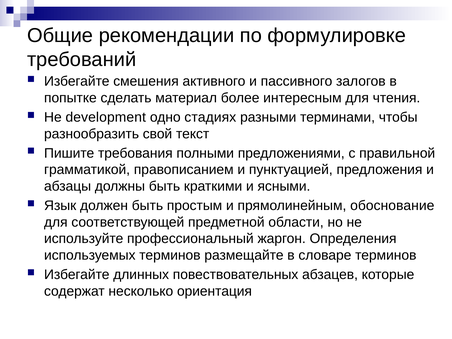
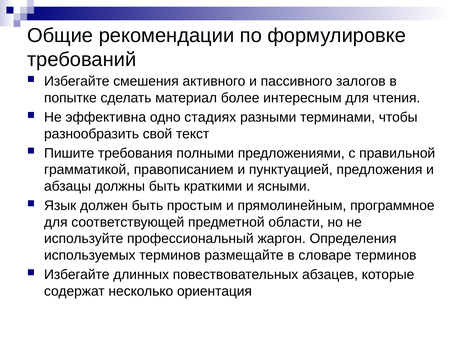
development: development -> эффективна
обоснование: обоснование -> программное
